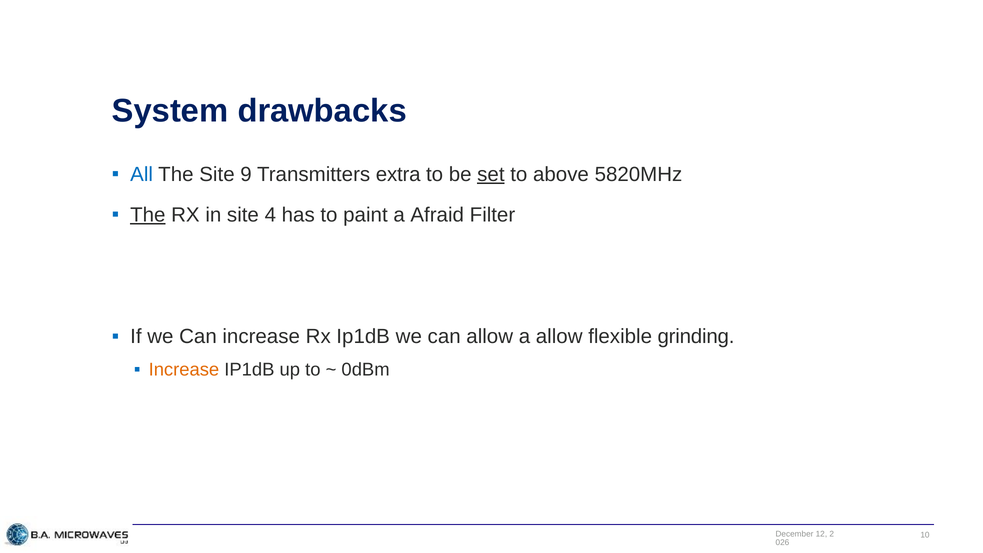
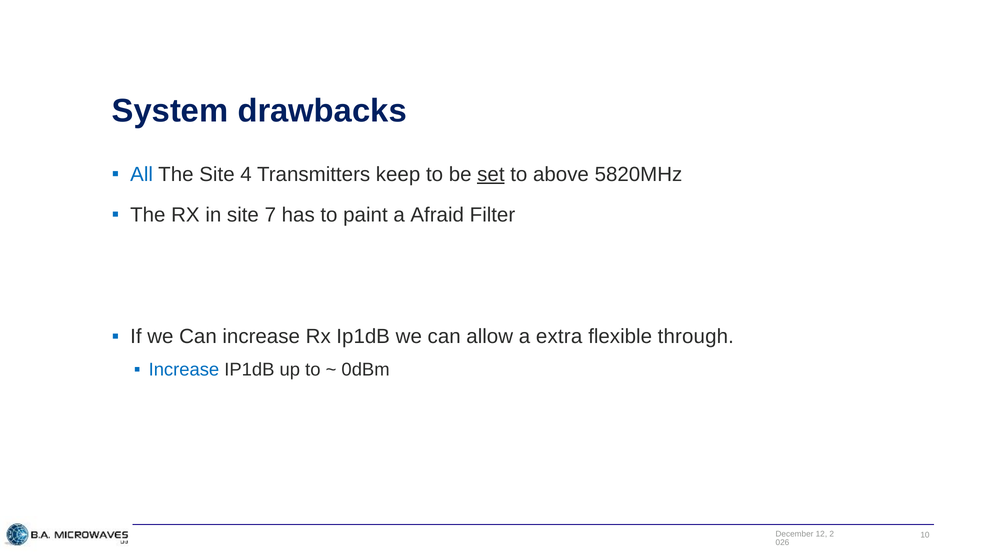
9: 9 -> 4
extra: extra -> keep
The at (148, 215) underline: present -> none
4: 4 -> 7
a allow: allow -> extra
grinding: grinding -> through
Increase at (184, 370) colour: orange -> blue
